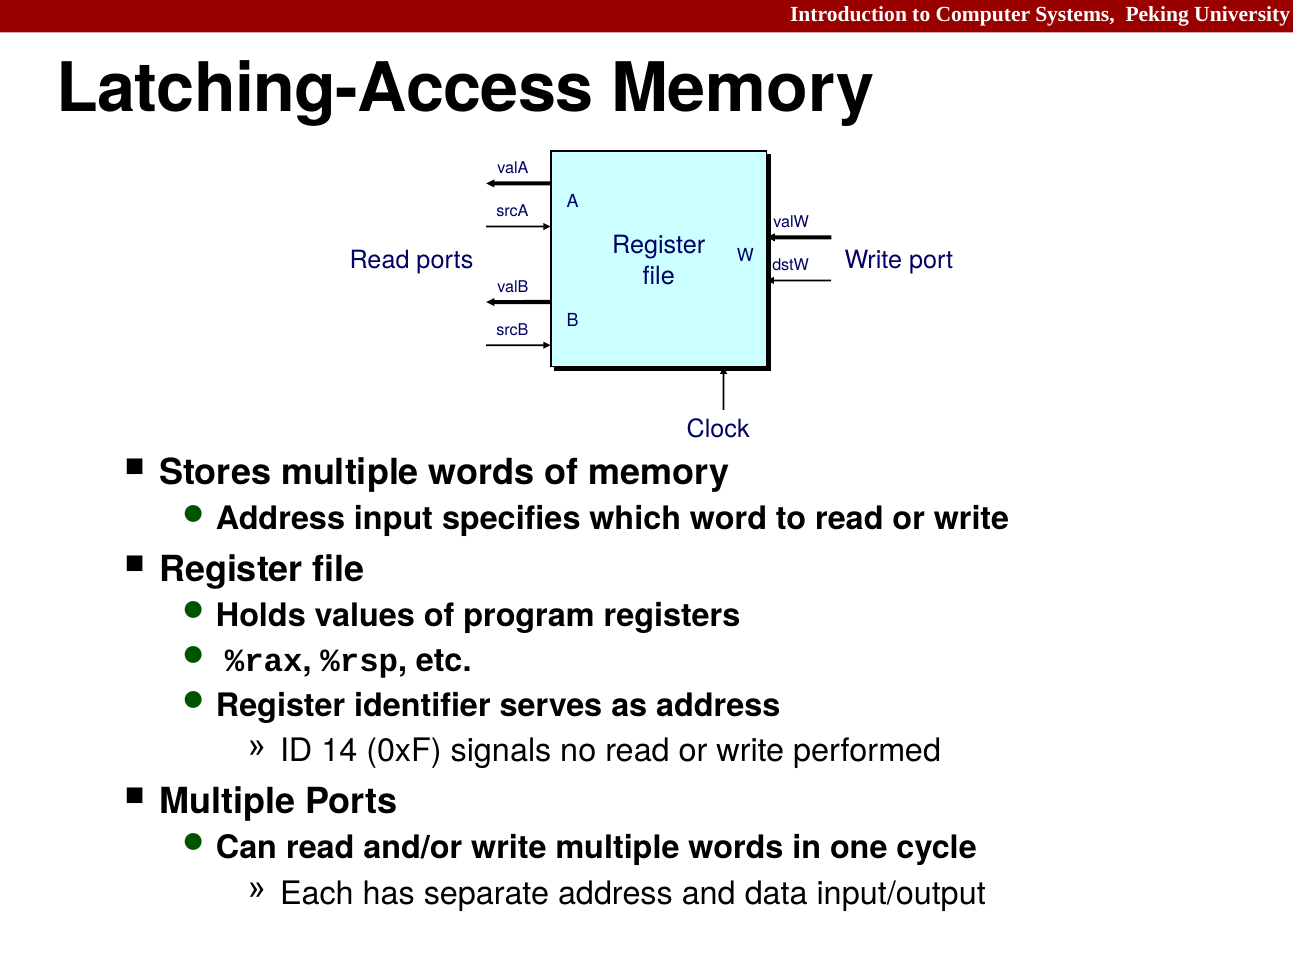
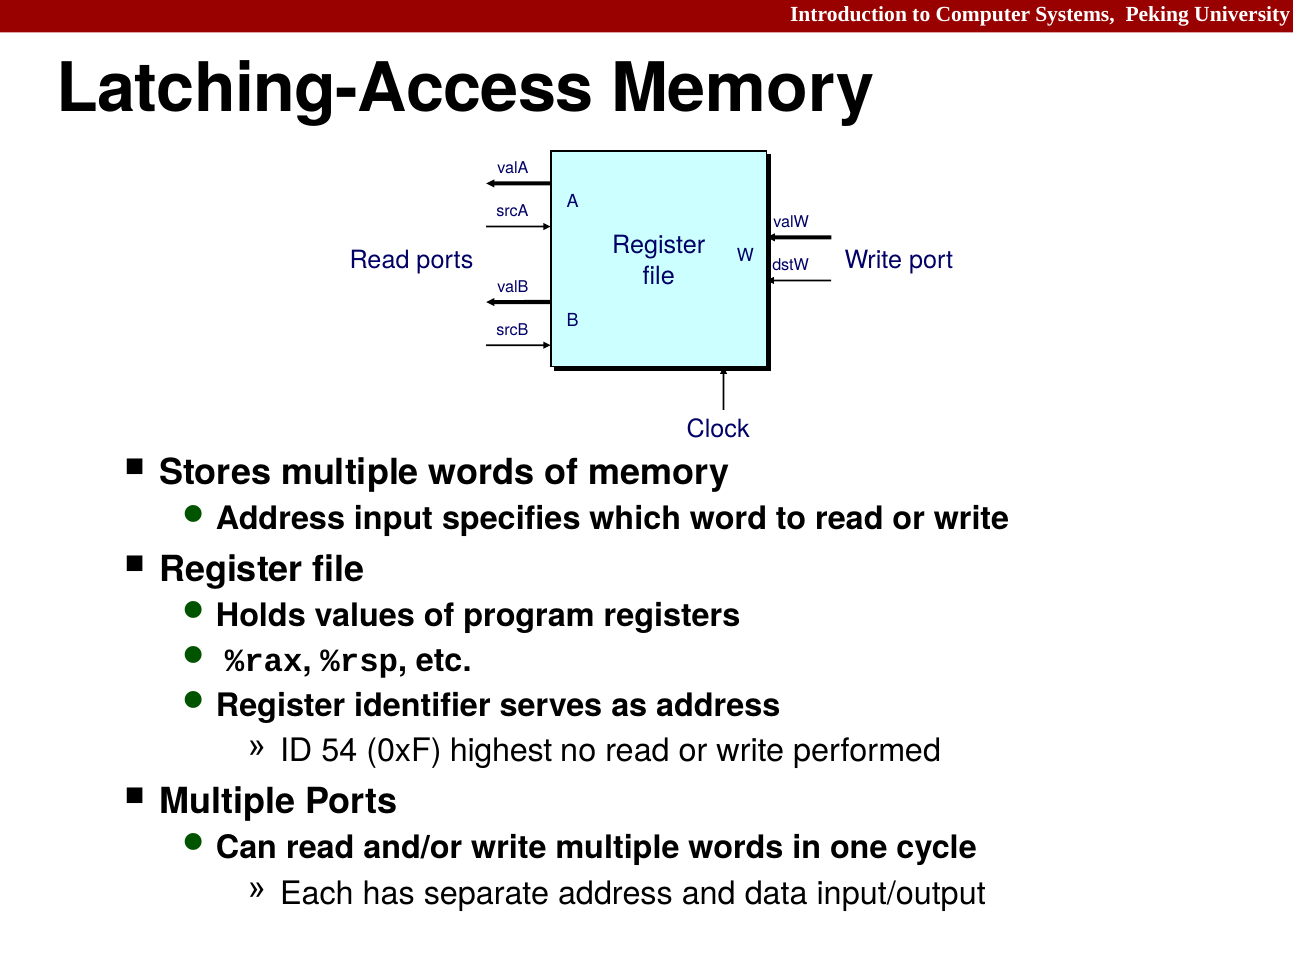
14: 14 -> 54
signals: signals -> highest
